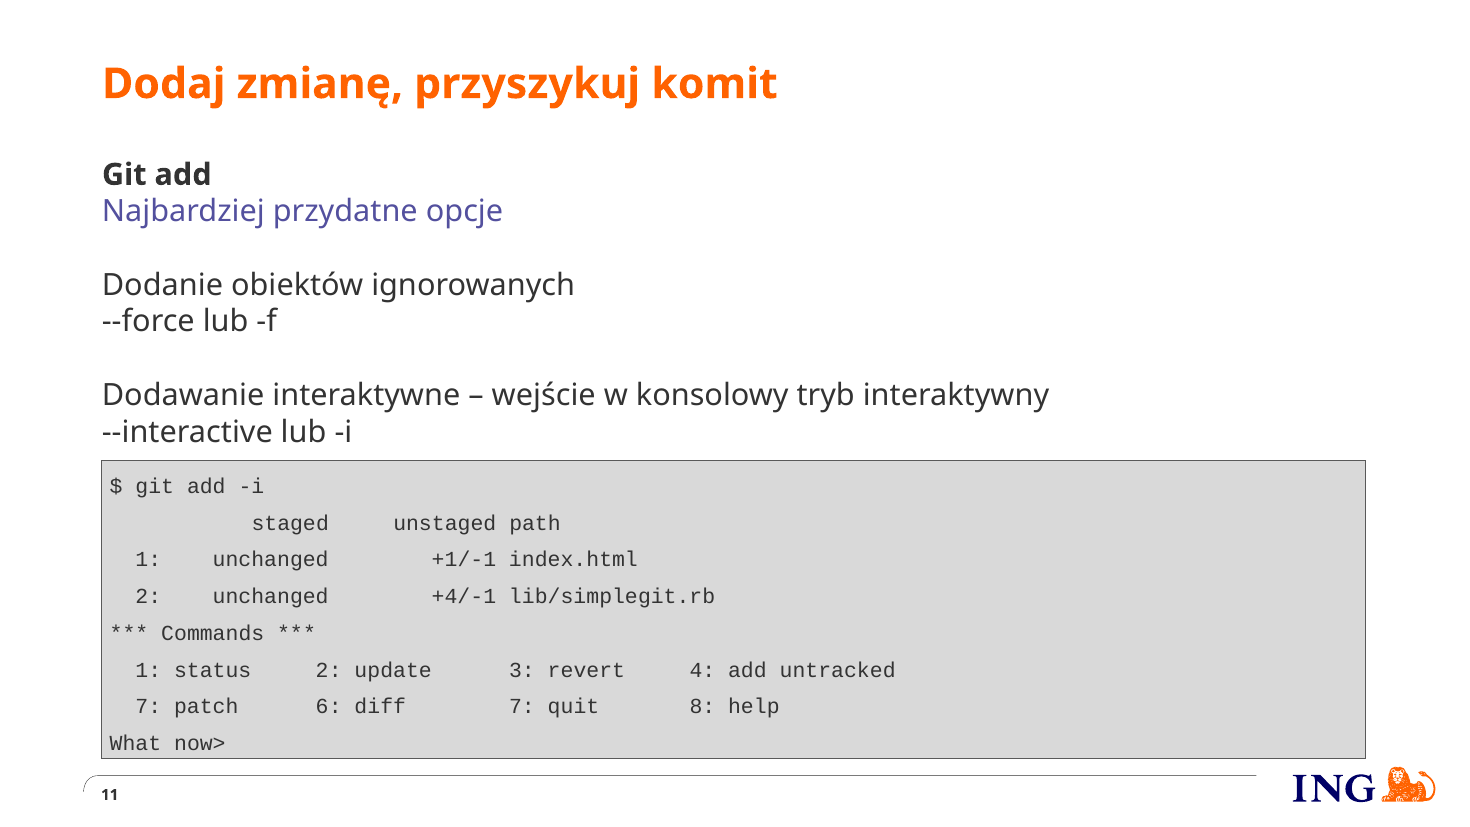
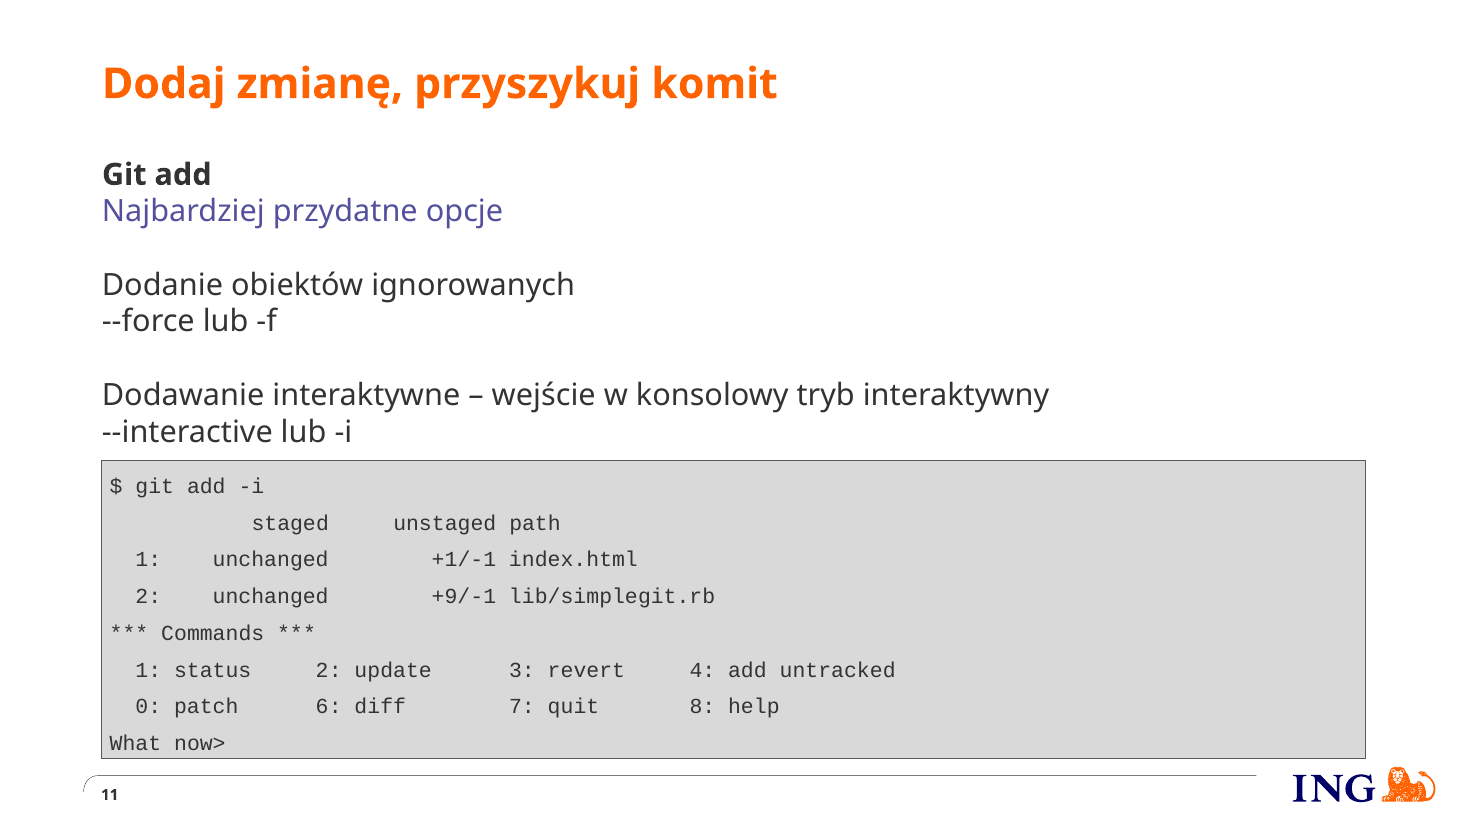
+4/-1: +4/-1 -> +9/-1
7 at (148, 707): 7 -> 0
